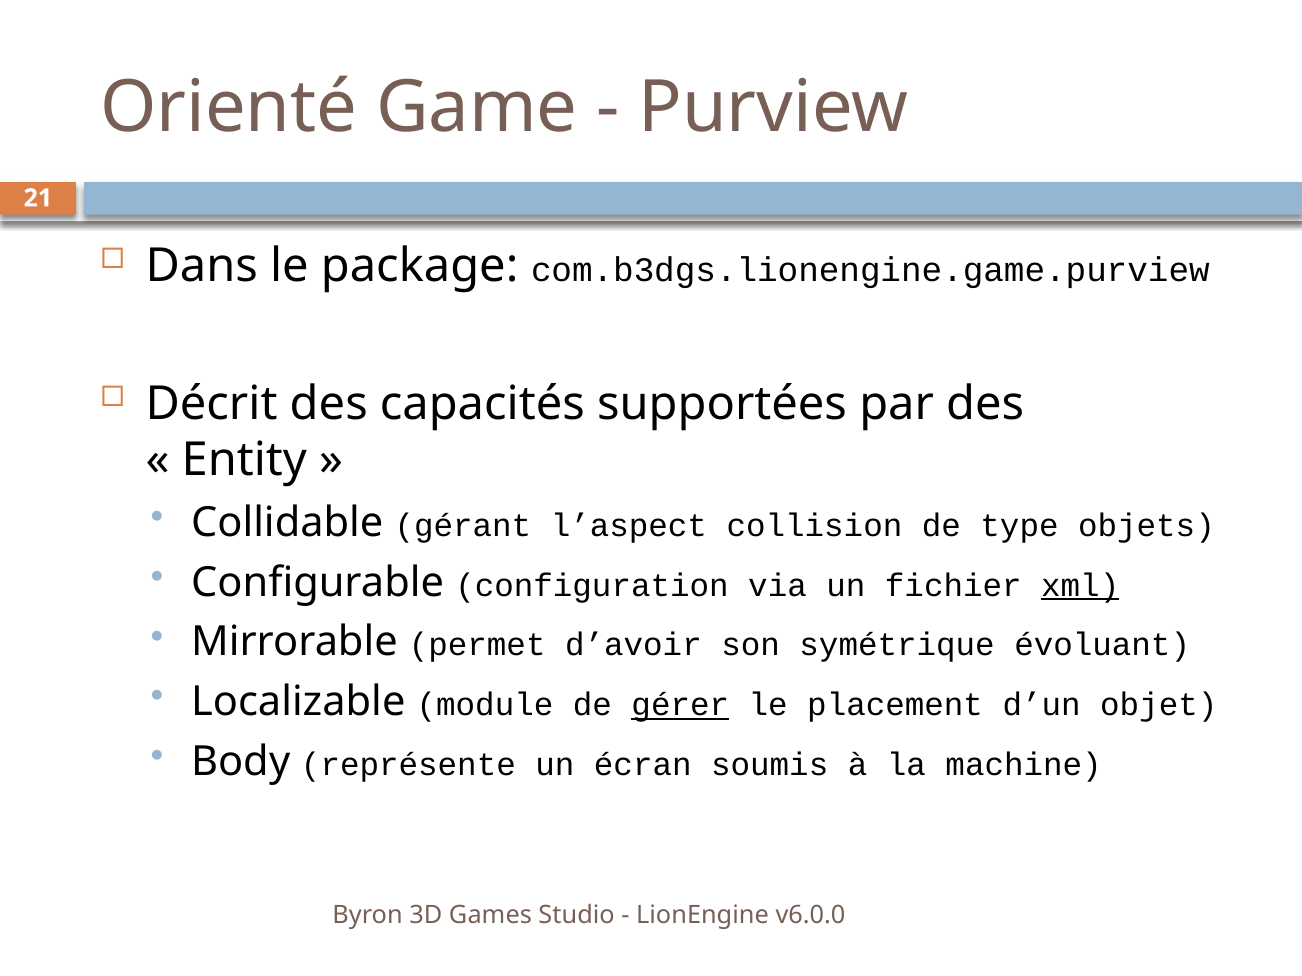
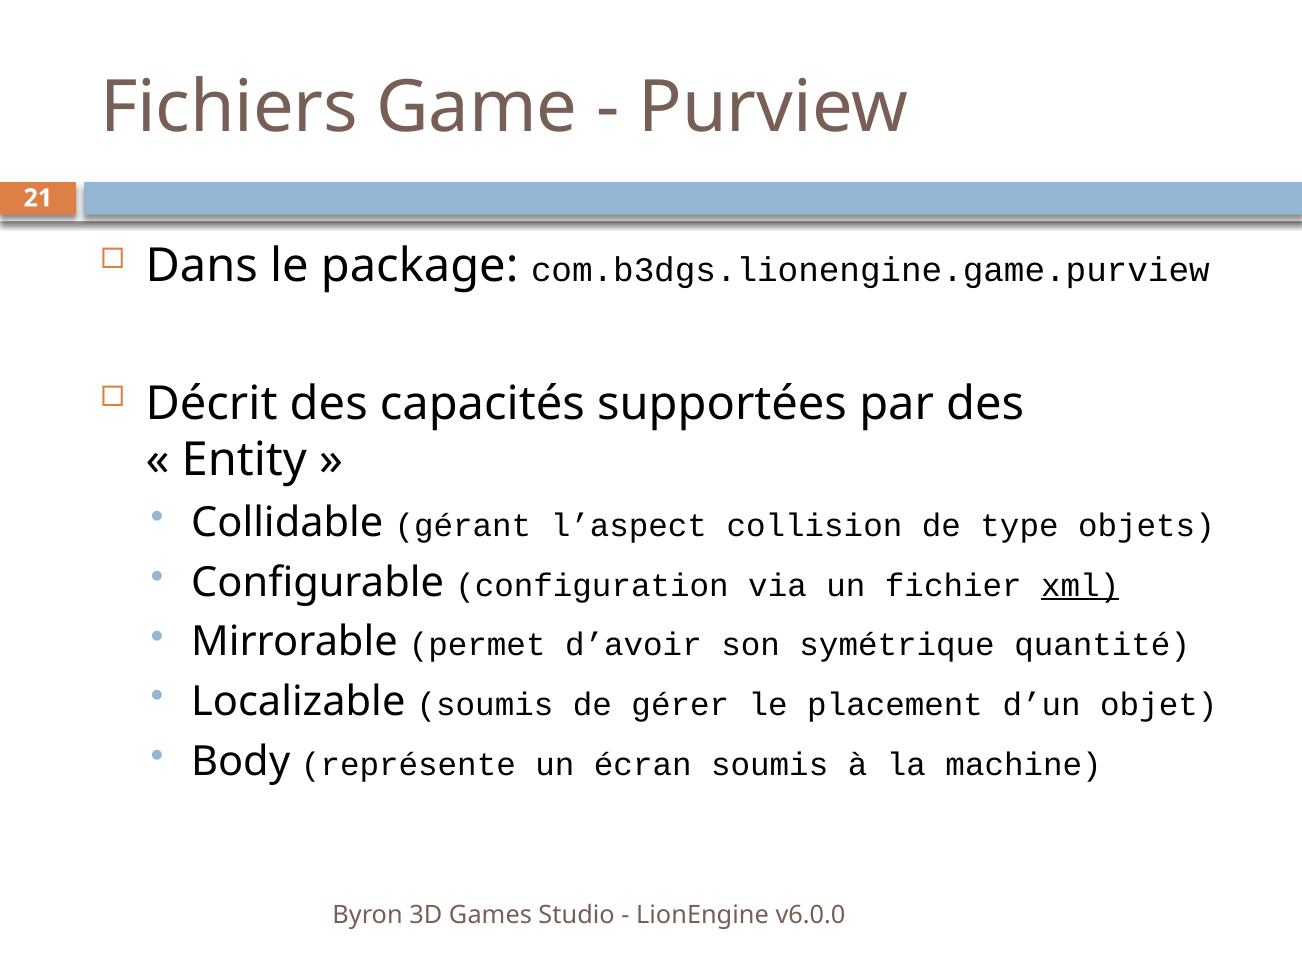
Orienté: Orienté -> Fichiers
évoluant: évoluant -> quantité
Localizable module: module -> soumis
gérer underline: present -> none
